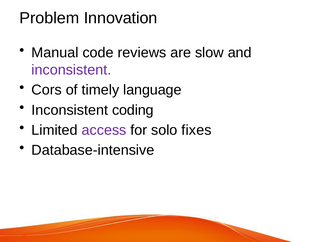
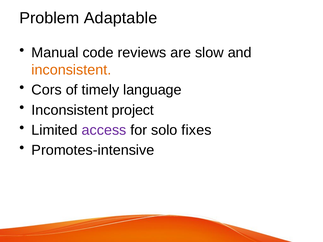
Innovation: Innovation -> Adaptable
inconsistent at (71, 70) colour: purple -> orange
coding: coding -> project
Database-intensive: Database-intensive -> Promotes-intensive
